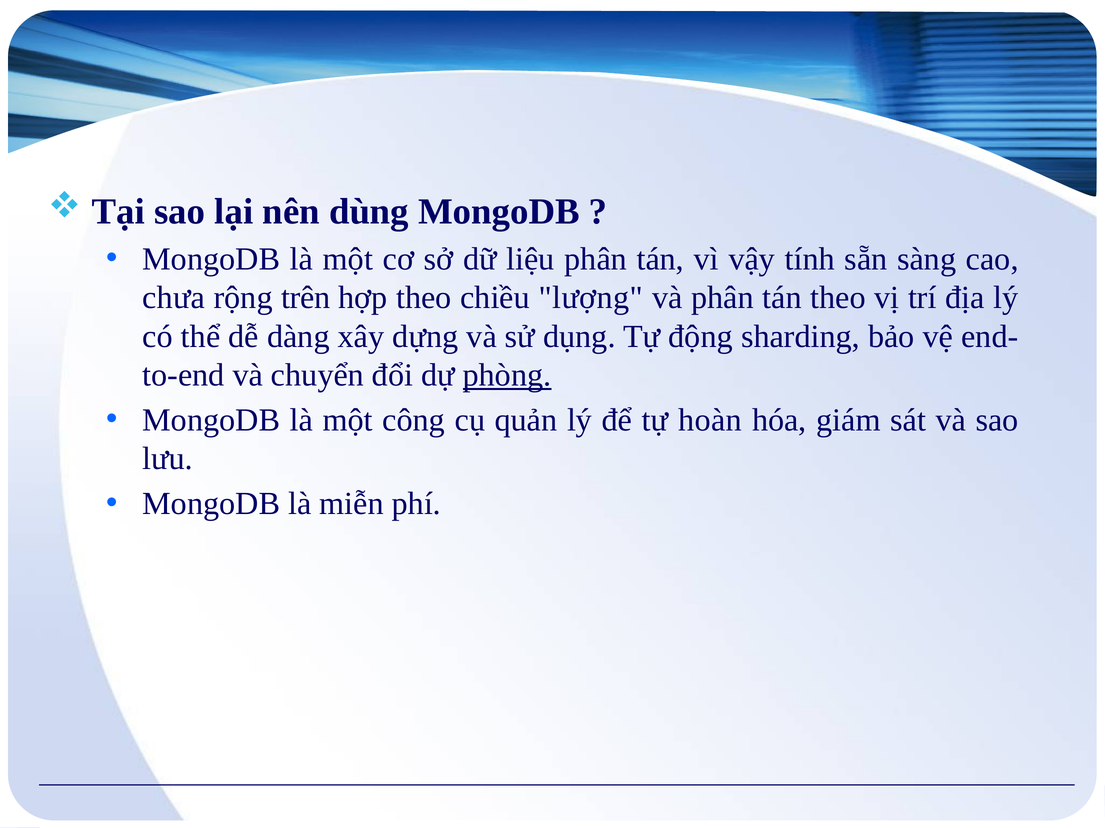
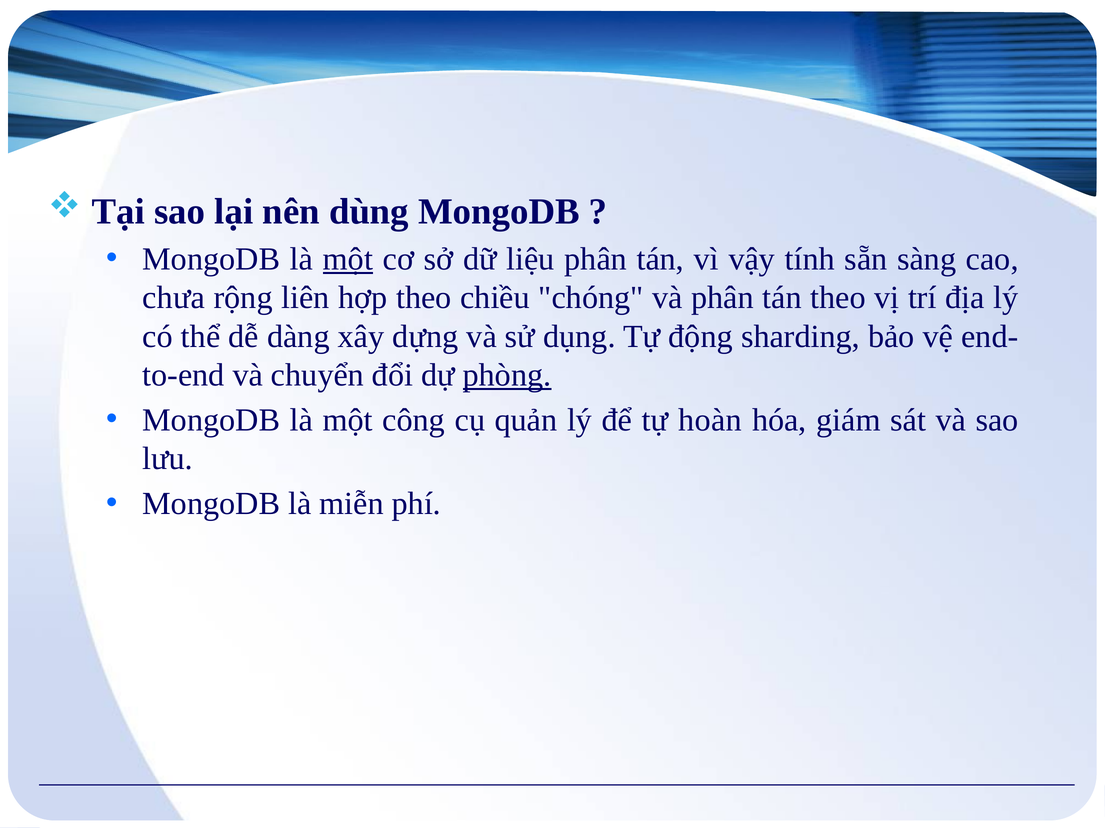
một at (348, 259) underline: none -> present
trên: trên -> liên
lượng: lượng -> chóng
